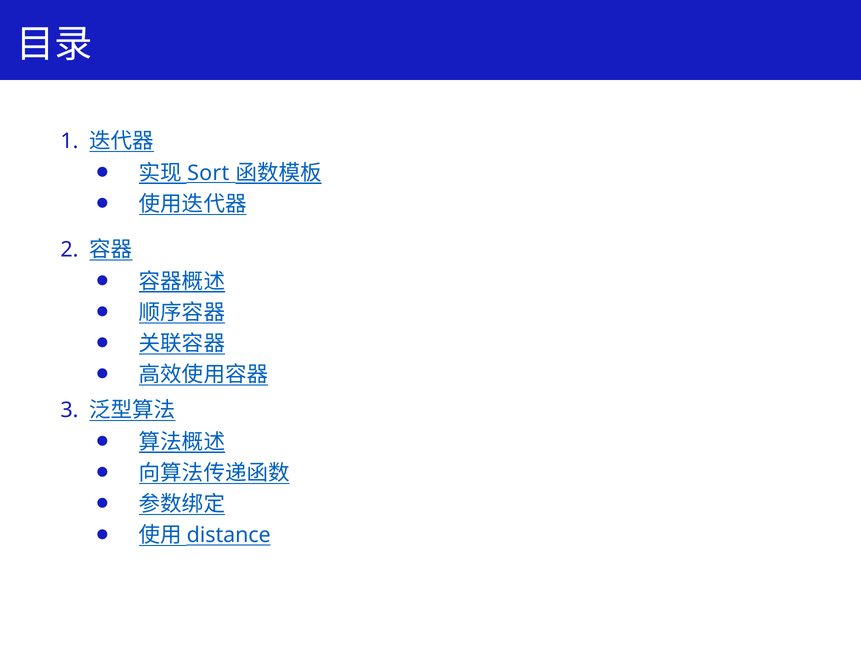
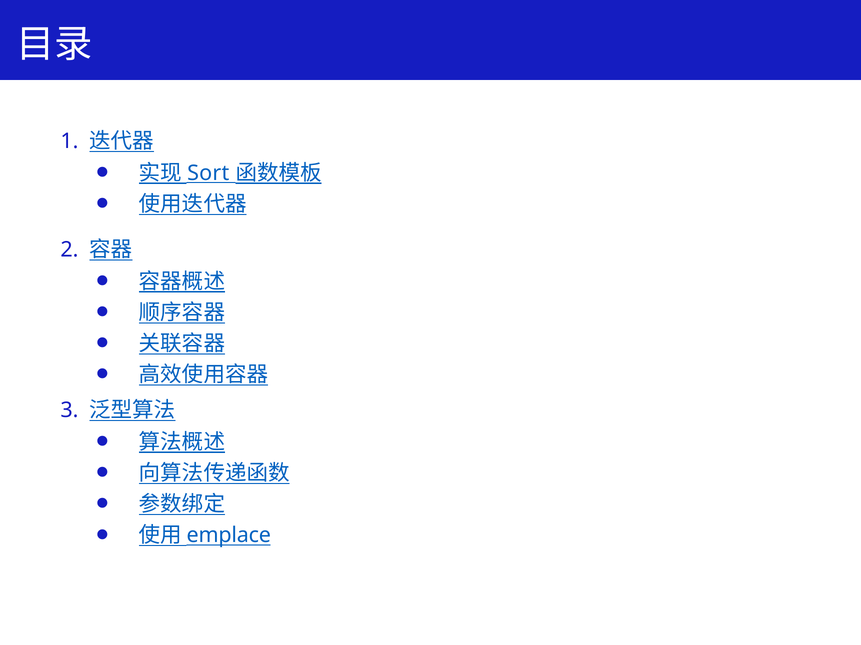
distance: distance -> emplace
